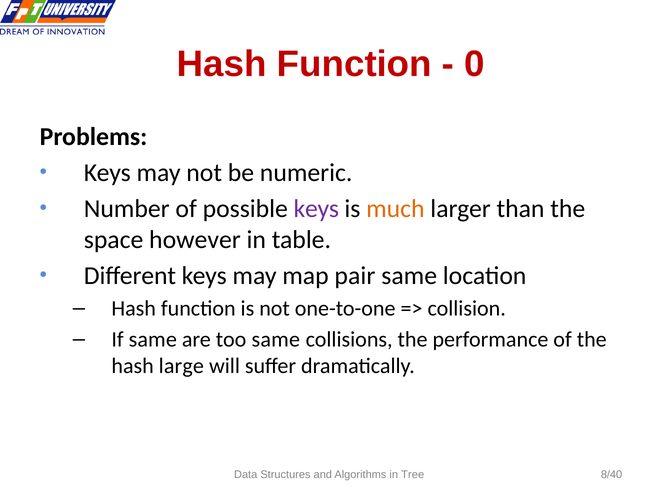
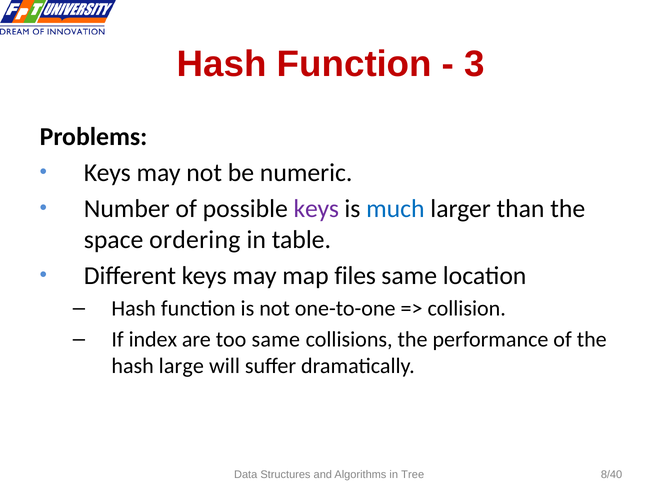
0: 0 -> 3
much colour: orange -> blue
however: however -> ordering
pair: pair -> files
If same: same -> index
